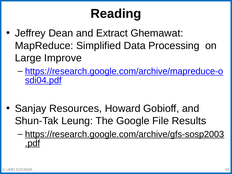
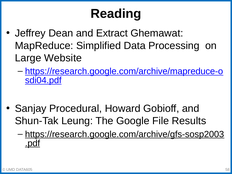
Improve: Improve -> Website
Resources: Resources -> Procedural
